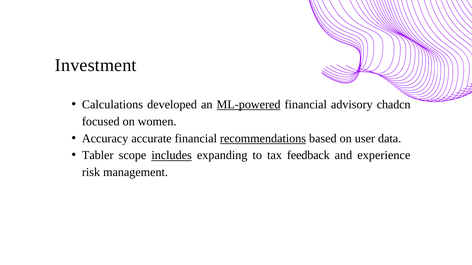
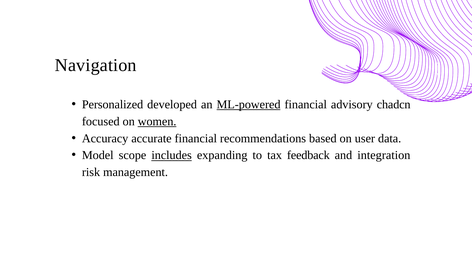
Investment: Investment -> Navigation
Calculations: Calculations -> Personalized
women underline: none -> present
recommendations underline: present -> none
Tabler: Tabler -> Model
experience: experience -> integration
